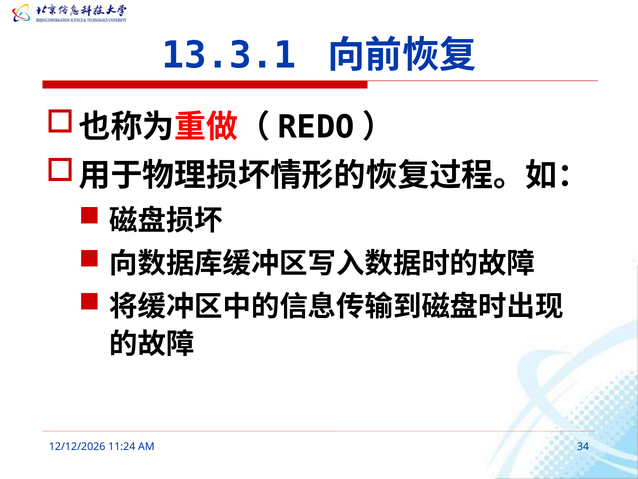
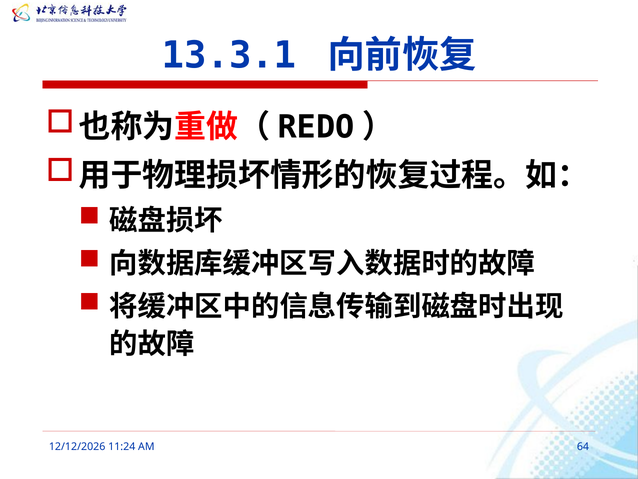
34: 34 -> 64
